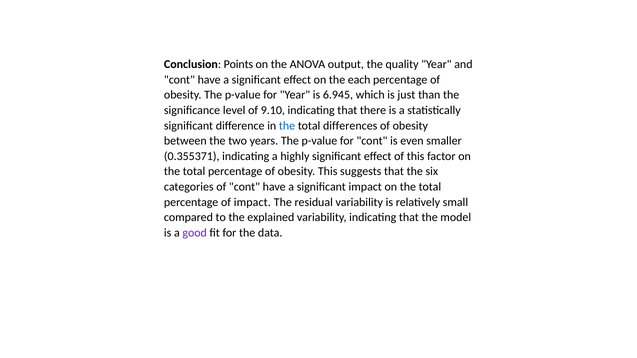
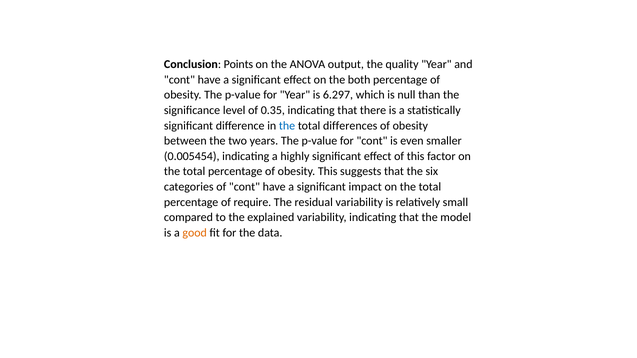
each: each -> both
6.945: 6.945 -> 6.297
just: just -> null
9.10: 9.10 -> 0.35
0.355371: 0.355371 -> 0.005454
of impact: impact -> require
good colour: purple -> orange
